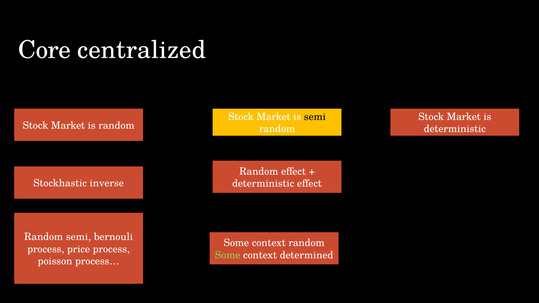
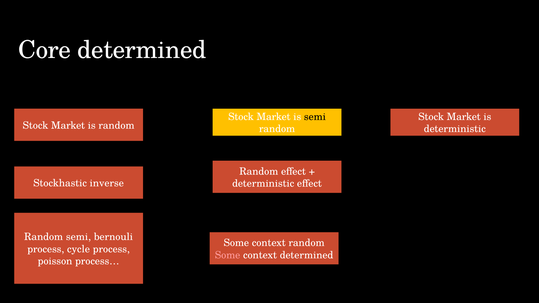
Core centralized: centralized -> determined
price: price -> cycle
Some at (228, 255) colour: light green -> pink
